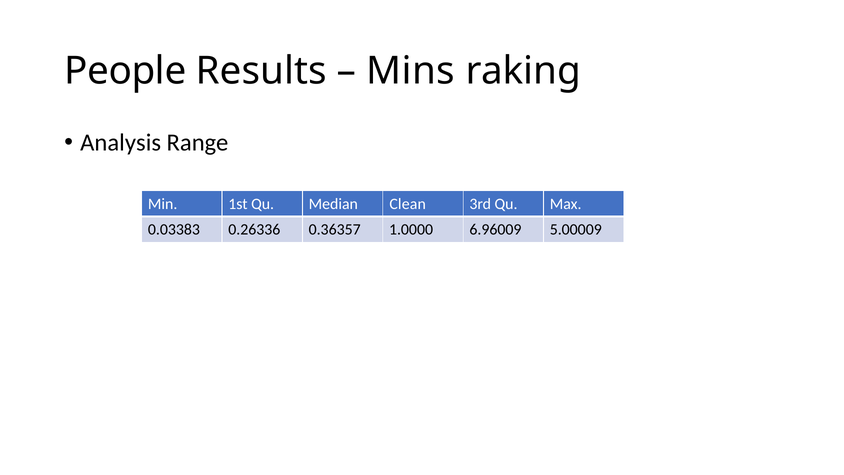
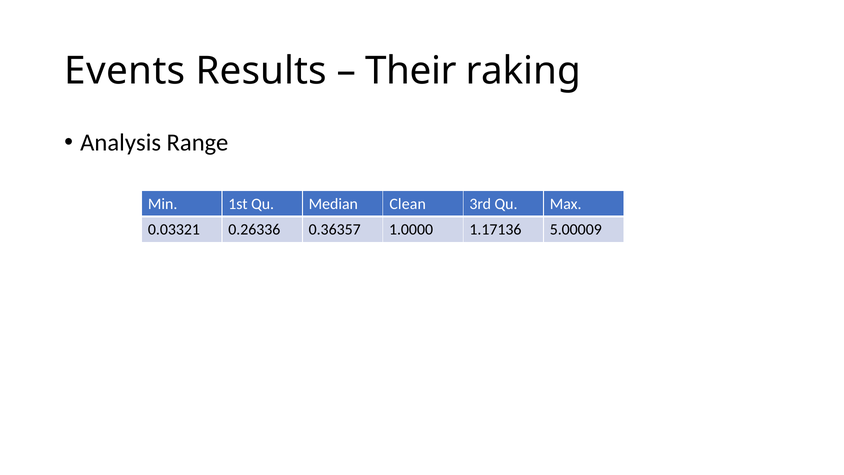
People: People -> Events
Mins: Mins -> Their
0.03383: 0.03383 -> 0.03321
6.96009: 6.96009 -> 1.17136
